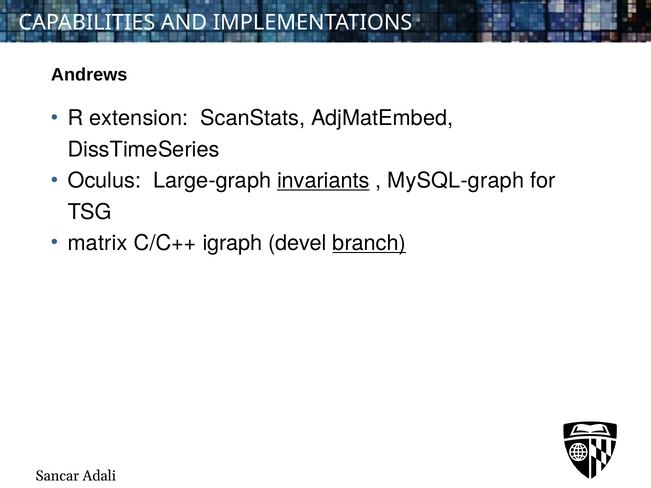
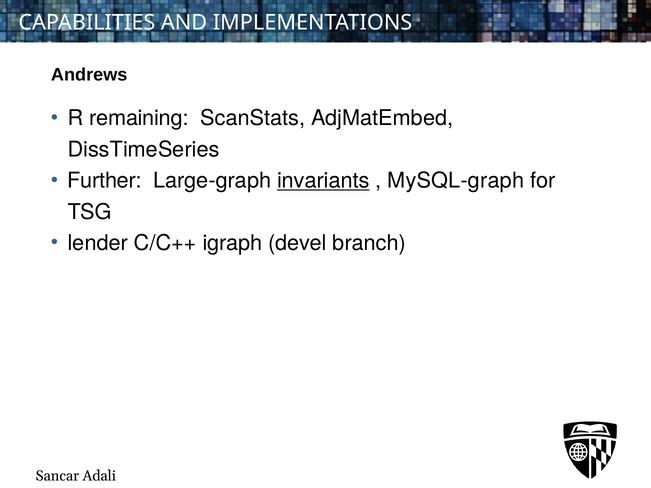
extension: extension -> remaining
Oculus: Oculus -> Further
matrix: matrix -> lender
branch underline: present -> none
